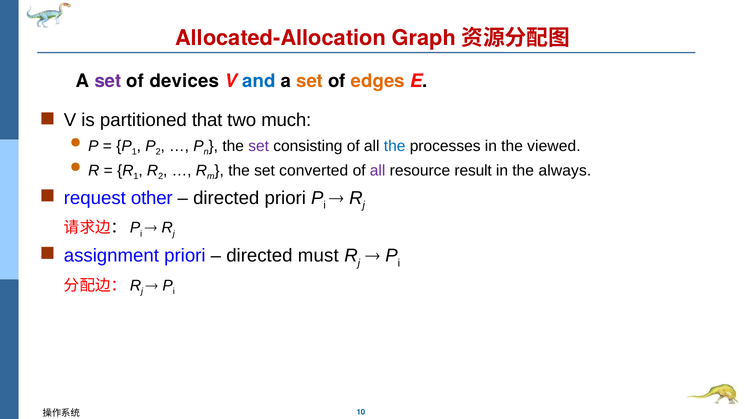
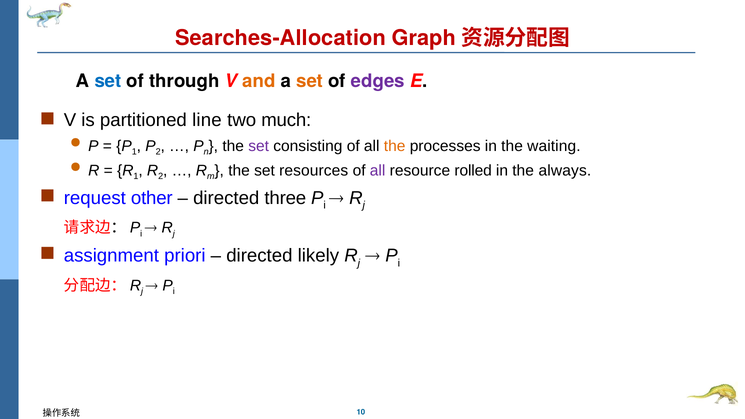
Allocated-Allocation: Allocated-Allocation -> Searches-Allocation
set at (108, 81) colour: purple -> blue
devices: devices -> through
and colour: blue -> orange
edges colour: orange -> purple
that: that -> line
the at (395, 146) colour: blue -> orange
viewed: viewed -> waiting
converted: converted -> resources
result: result -> rolled
directed priori: priori -> three
must: must -> likely
